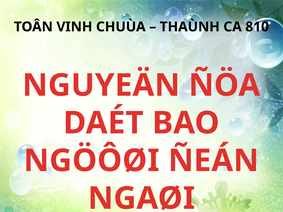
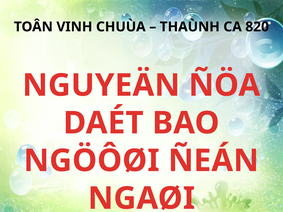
810: 810 -> 820
